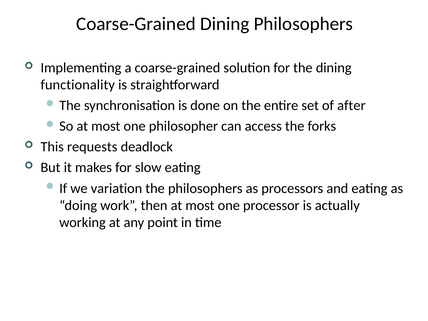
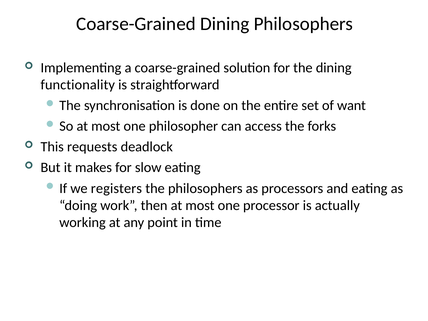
after: after -> want
variation: variation -> registers
